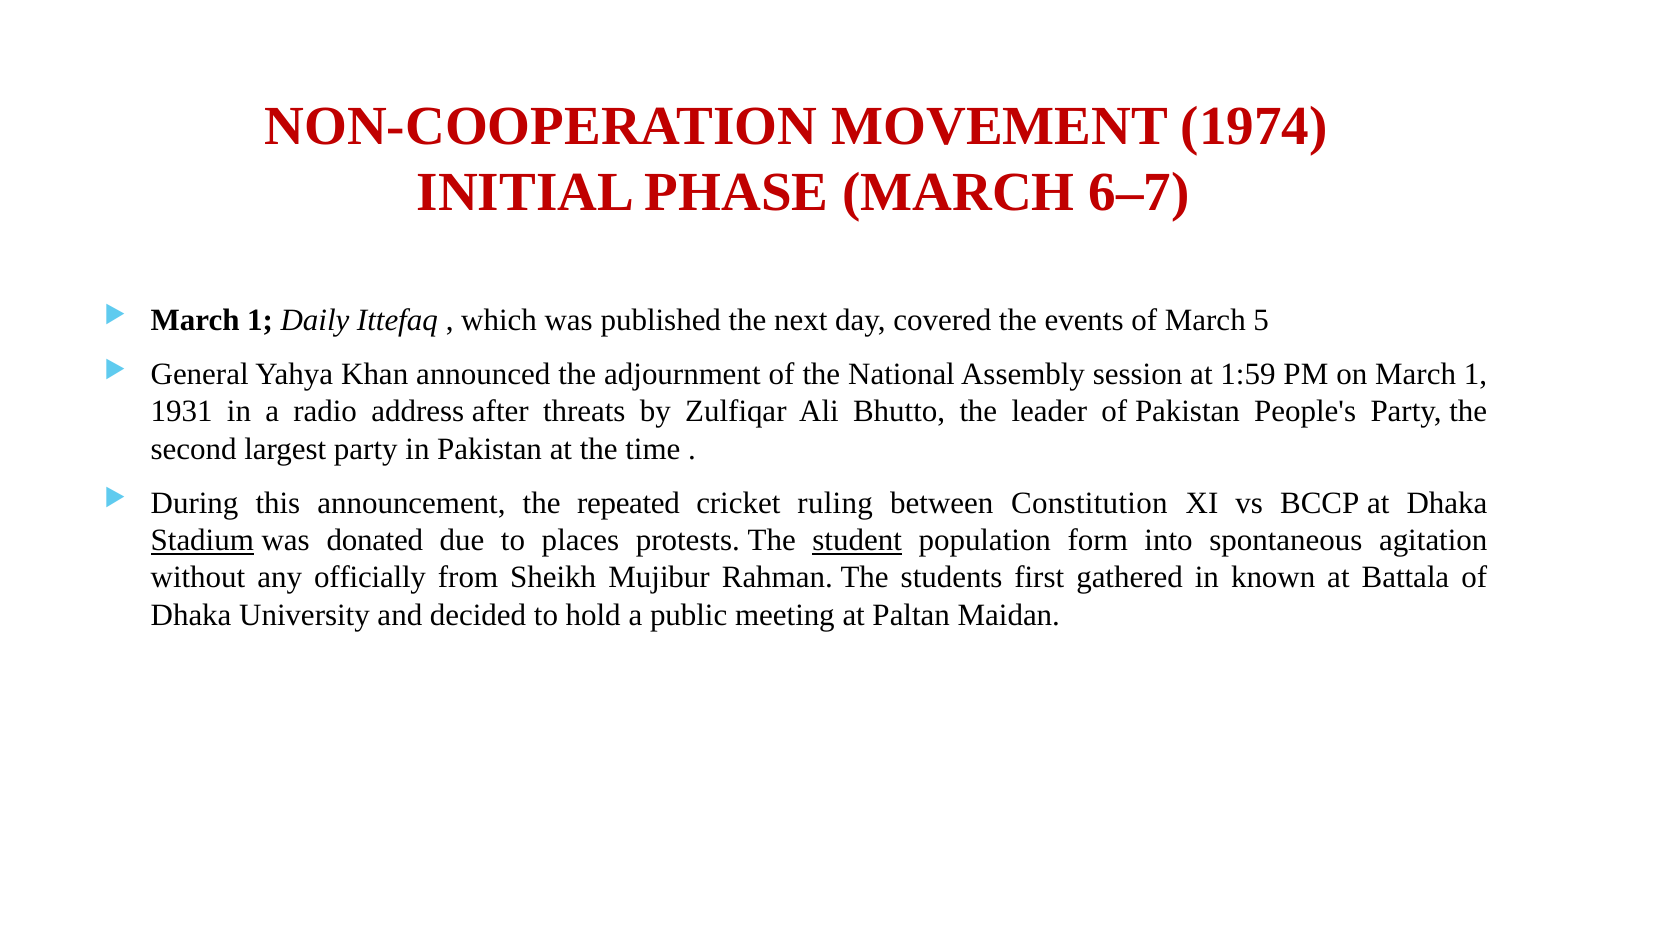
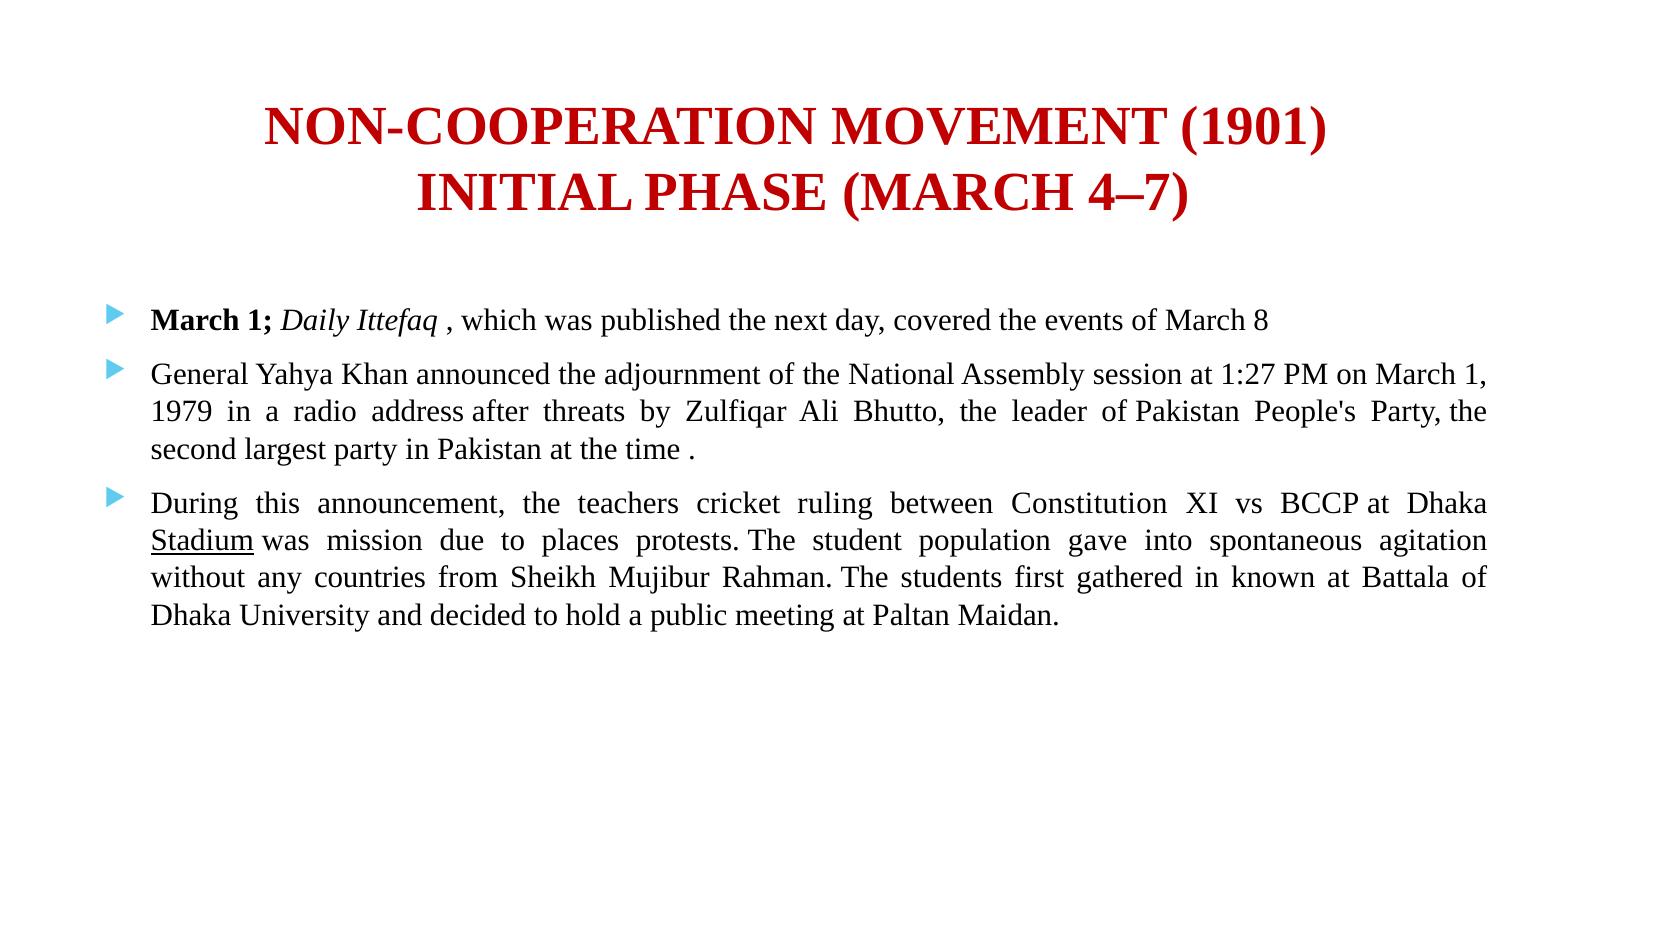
1974: 1974 -> 1901
6–7: 6–7 -> 4–7
5: 5 -> 8
1:59: 1:59 -> 1:27
1931: 1931 -> 1979
repeated: repeated -> teachers
donated: donated -> mission
student underline: present -> none
form: form -> gave
officially: officially -> countries
